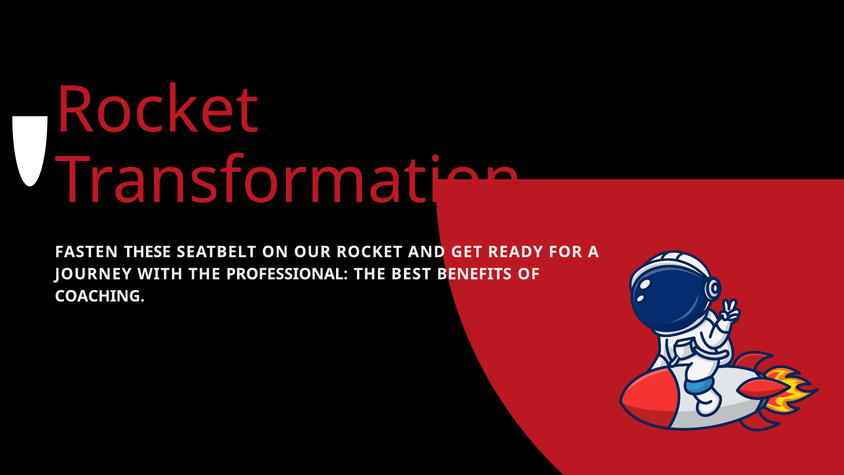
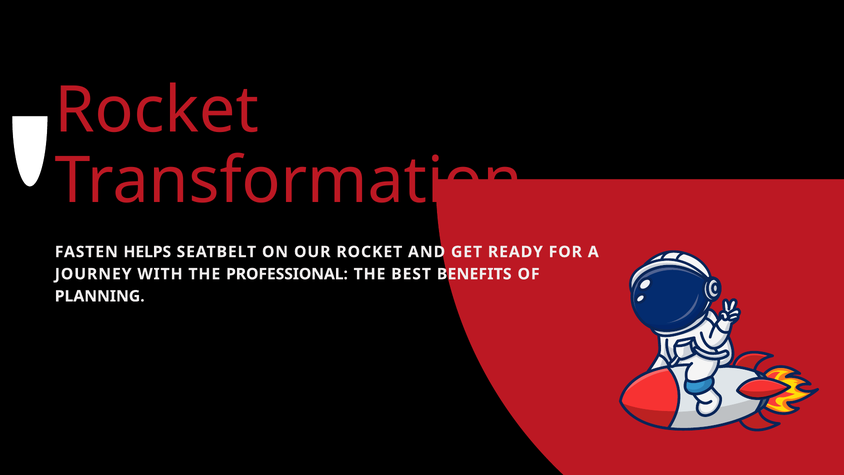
THESE: THESE -> HELPS
COACHING: COACHING -> PLANNING
